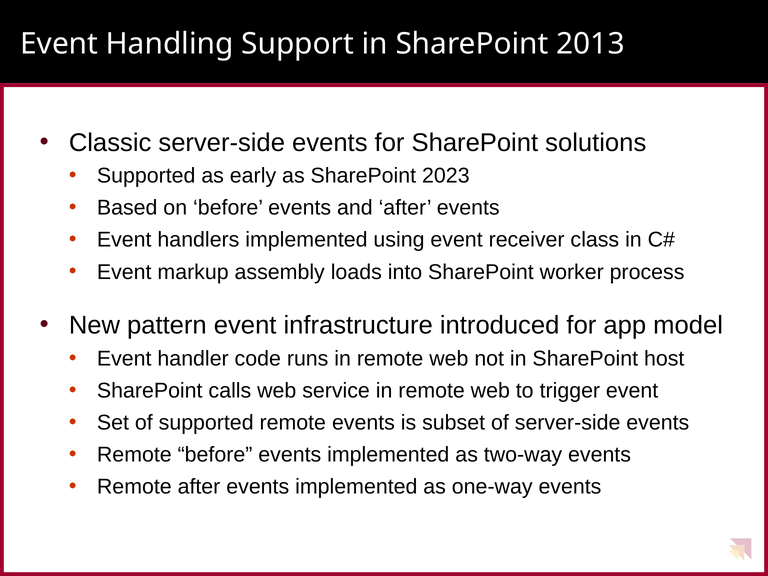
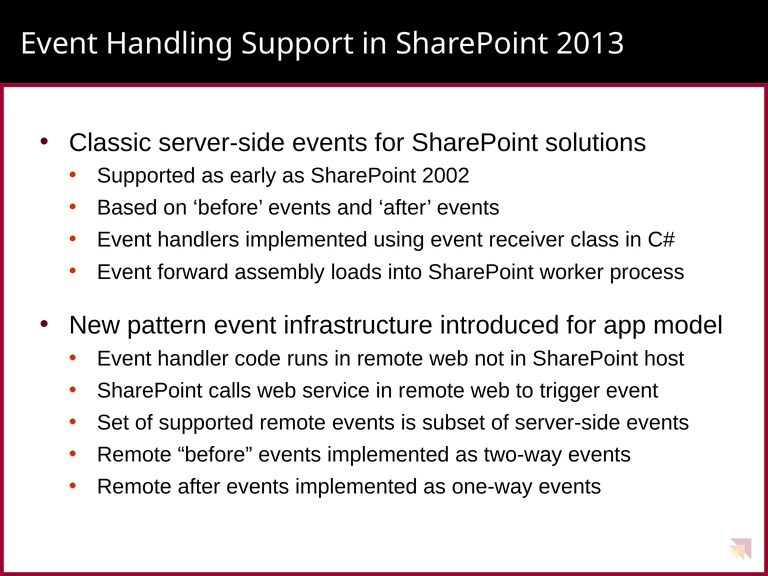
2023: 2023 -> 2002
markup: markup -> forward
